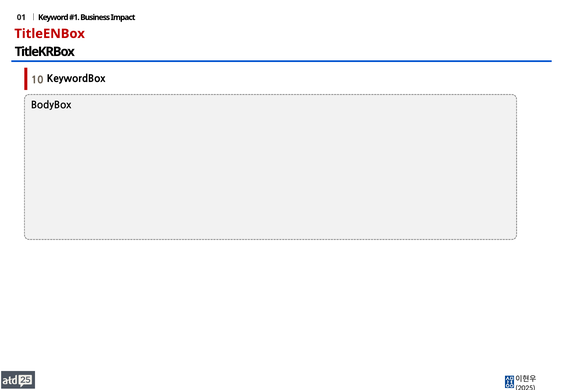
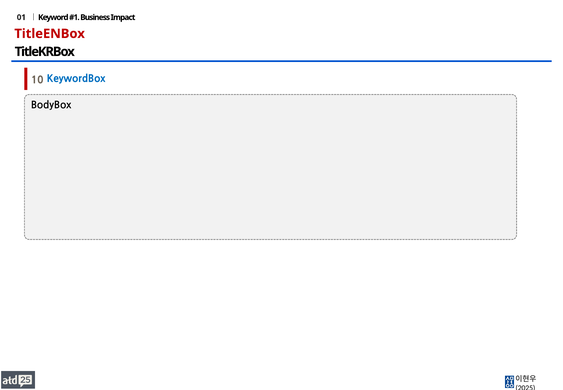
KeywordBox colour: black -> blue
